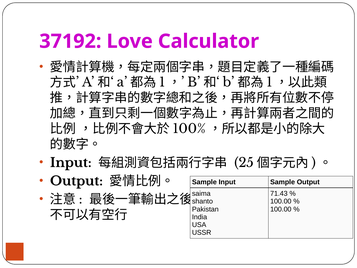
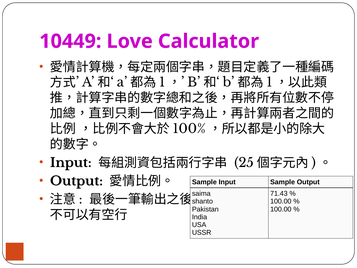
37192: 37192 -> 10449
